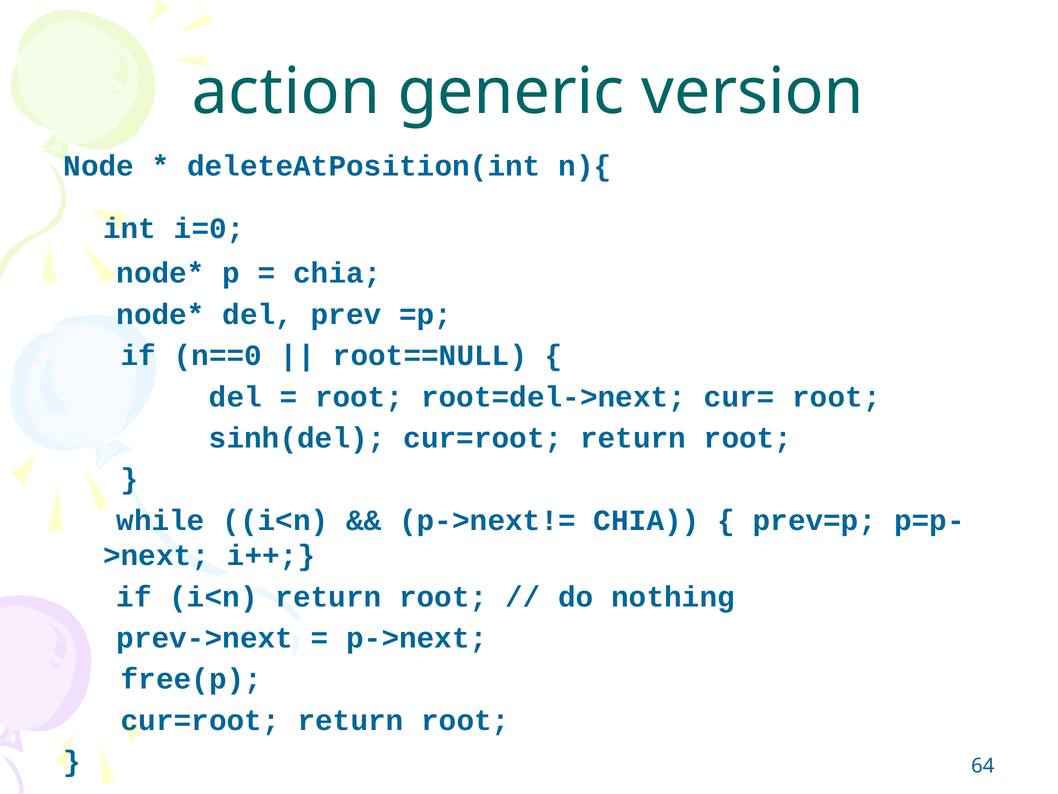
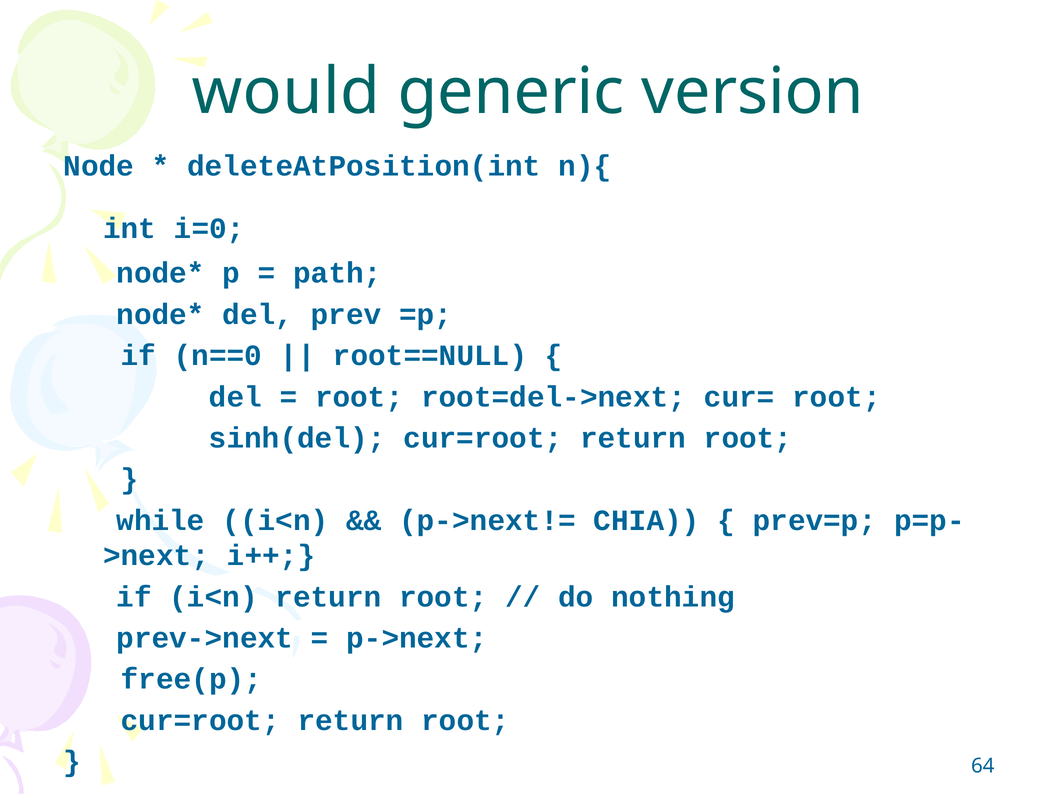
action: action -> would
chia at (337, 273): chia -> path
